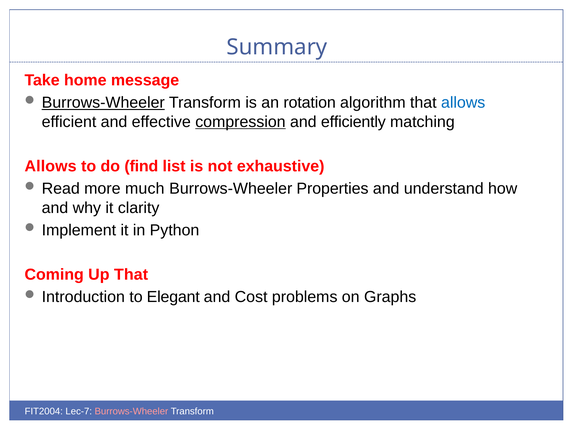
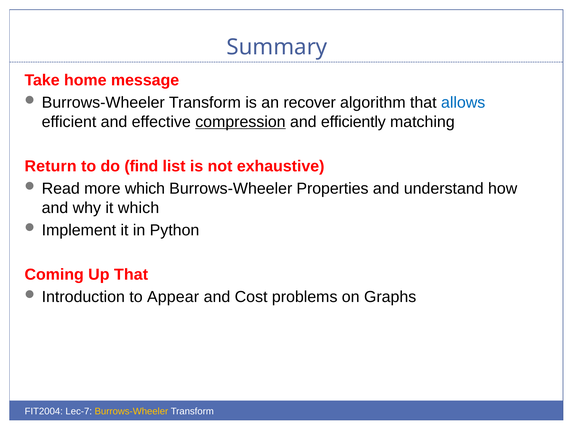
Burrows-Wheeler at (103, 103) underline: present -> none
rotation: rotation -> recover
Allows at (51, 166): Allows -> Return
more much: much -> which
it clarity: clarity -> which
Elegant: Elegant -> Appear
Burrows-Wheeler at (131, 411) colour: pink -> yellow
